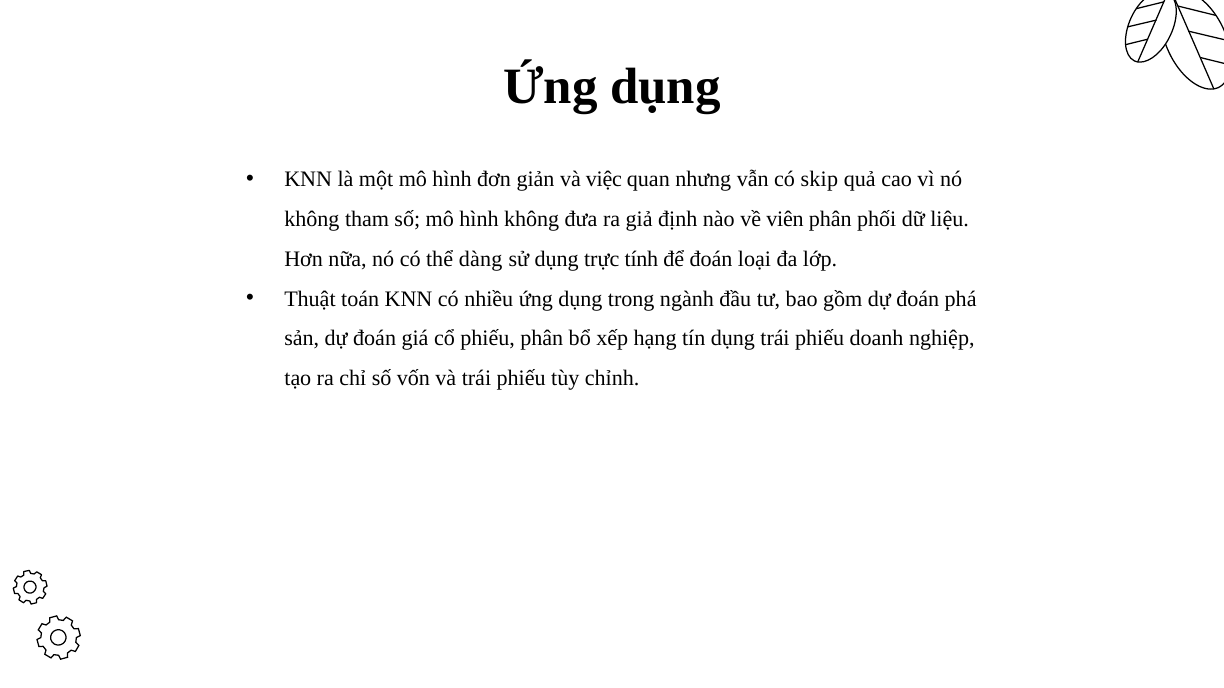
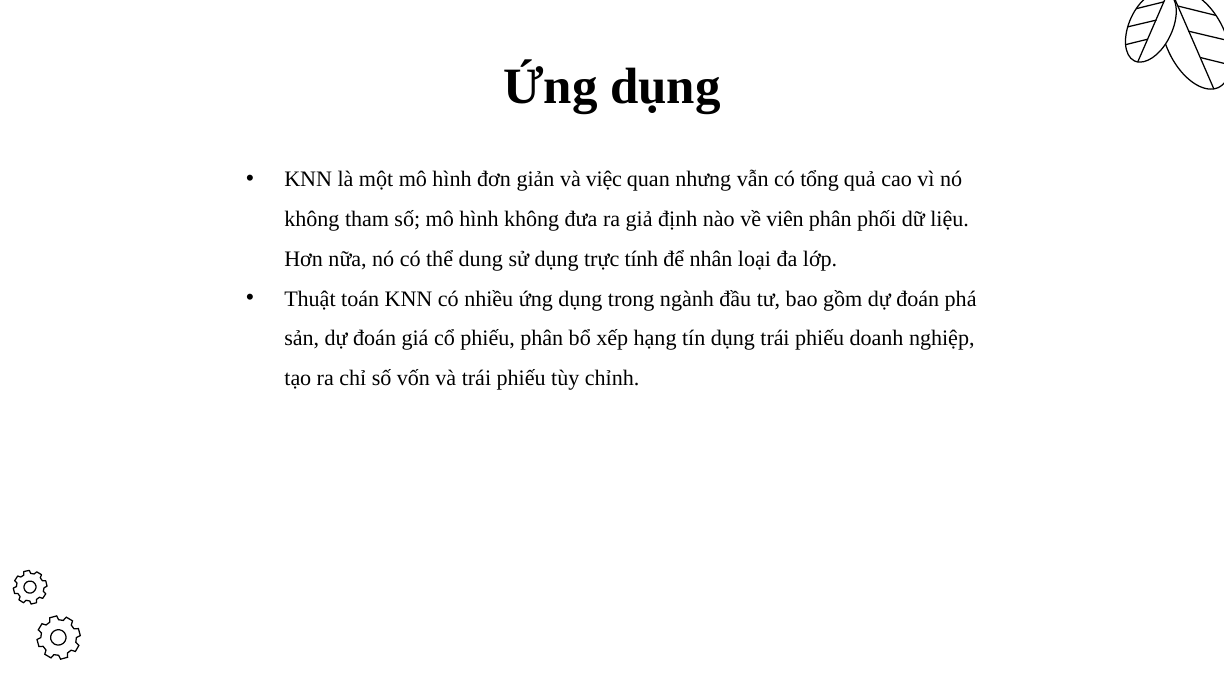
skip: skip -> tổng
dàng: dàng -> dung
để đoán: đoán -> nhân
